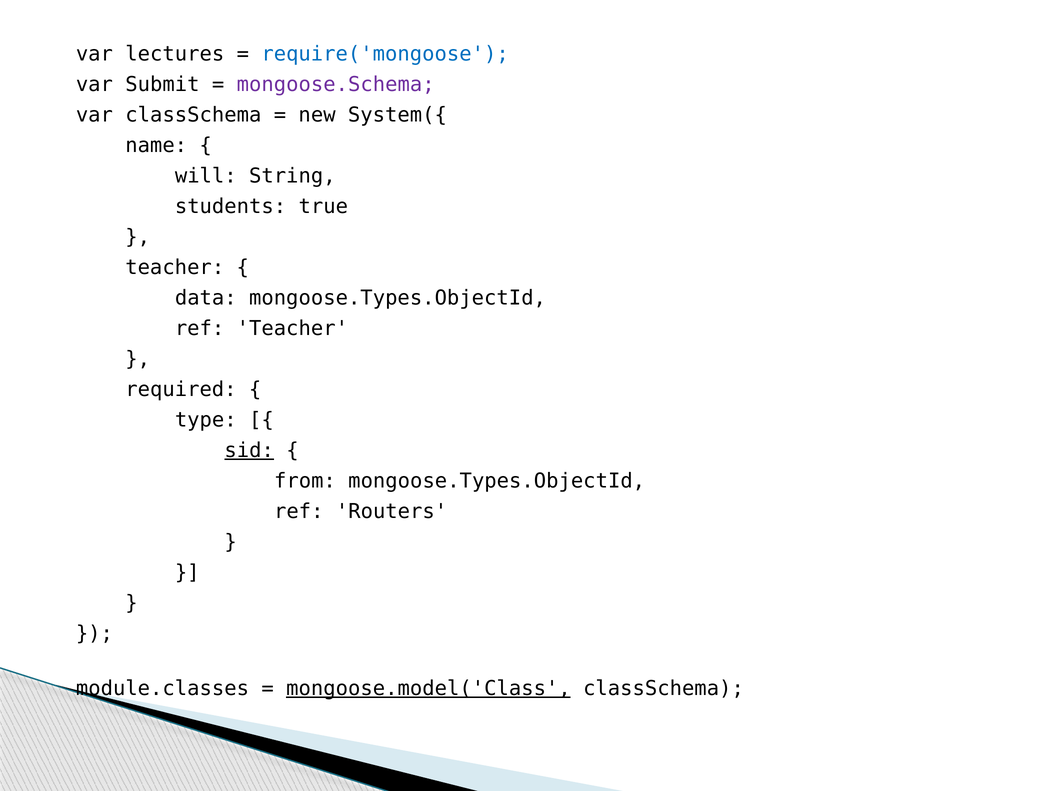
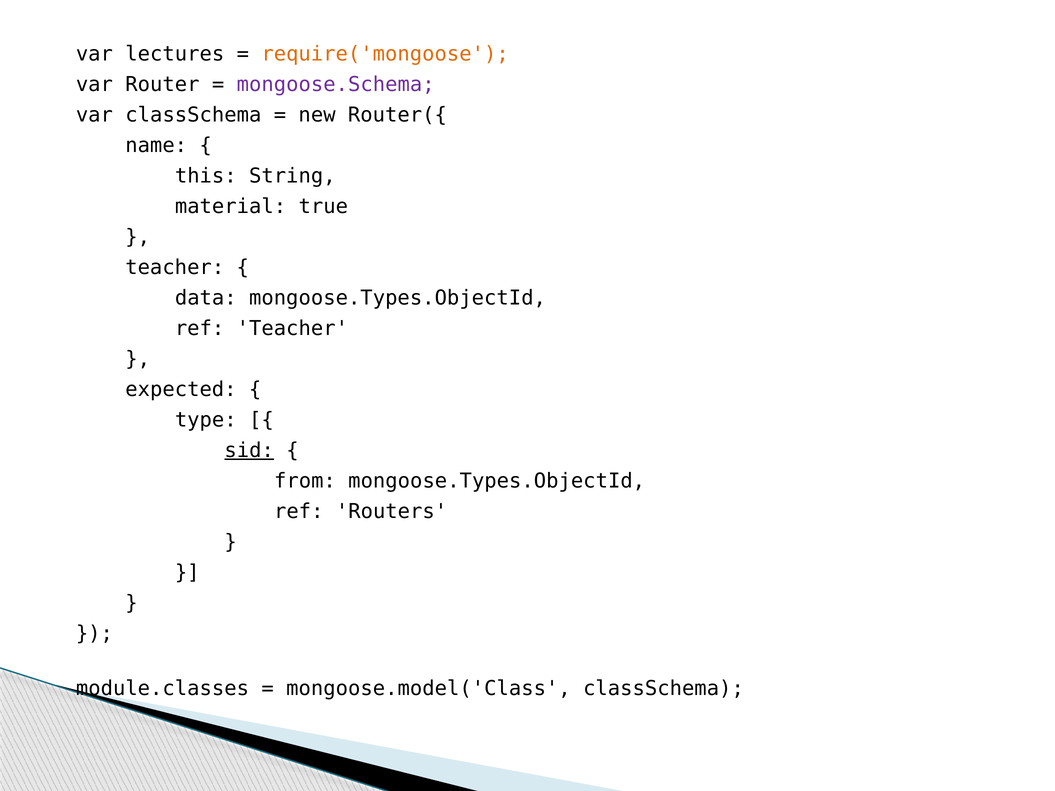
require('mongoose colour: blue -> orange
Submit: Submit -> Router
System({: System({ -> Router({
will: will -> this
students: students -> material
required: required -> expected
mongoose.model('Class underline: present -> none
